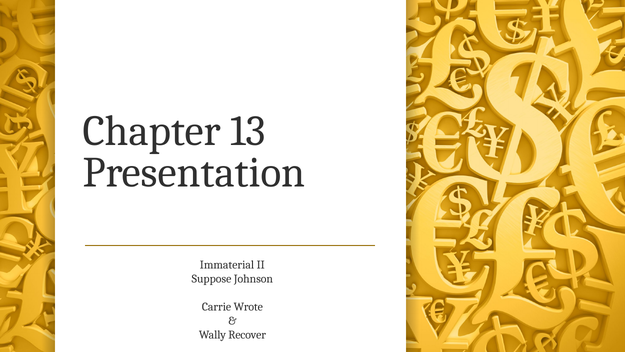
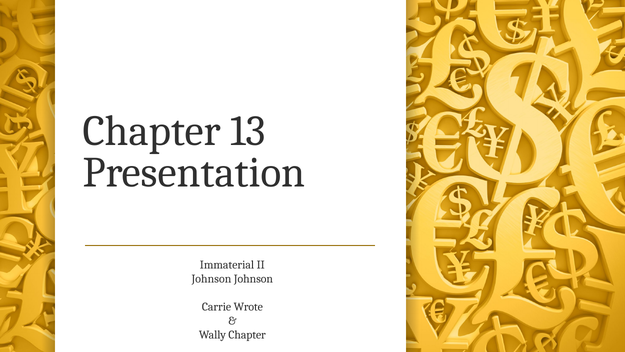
Suppose at (212, 279): Suppose -> Johnson
Wally Recover: Recover -> Chapter
